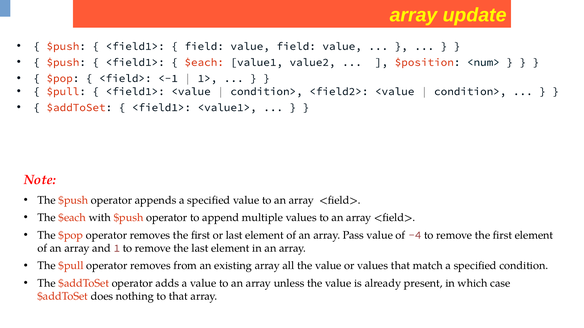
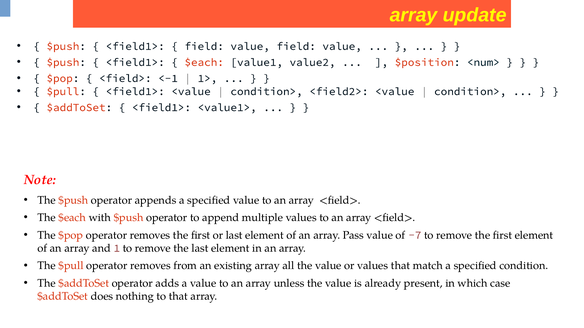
-4: -4 -> -7
